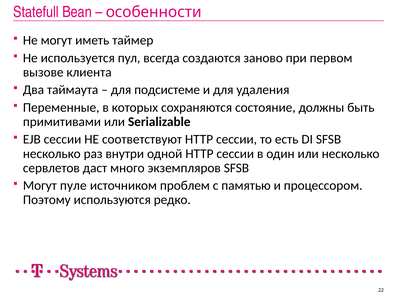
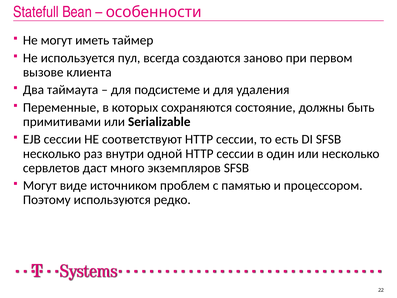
пуле: пуле -> виде
